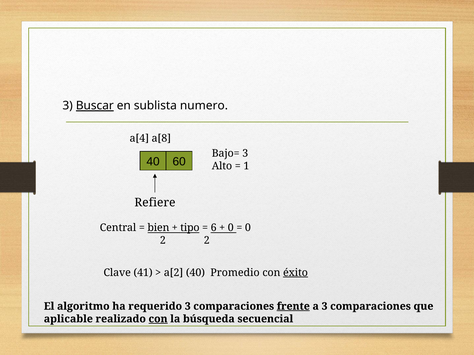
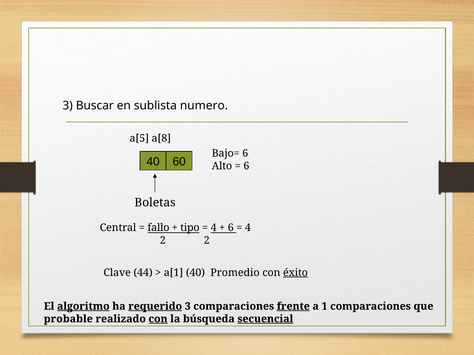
Buscar underline: present -> none
a[4: a[4 -> a[5
Bajo= 3: 3 -> 6
1 at (246, 166): 1 -> 6
Refiere: Refiere -> Boletas
bien: bien -> fallo
6 at (214, 228): 6 -> 4
0 at (231, 228): 0 -> 6
0 at (248, 228): 0 -> 4
41: 41 -> 44
a[2: a[2 -> a[1
algoritmo underline: none -> present
requerido underline: none -> present
a 3: 3 -> 1
aplicable: aplicable -> probable
secuencial underline: none -> present
